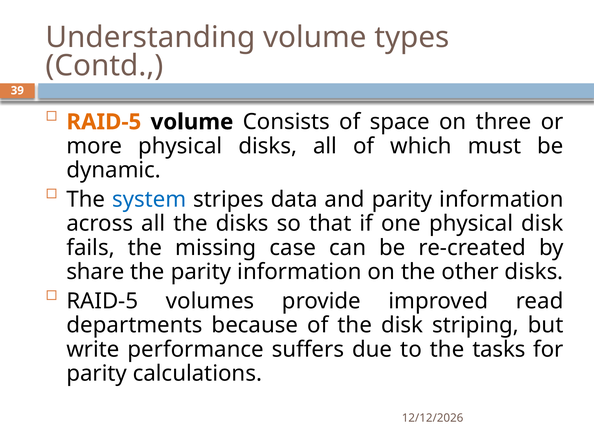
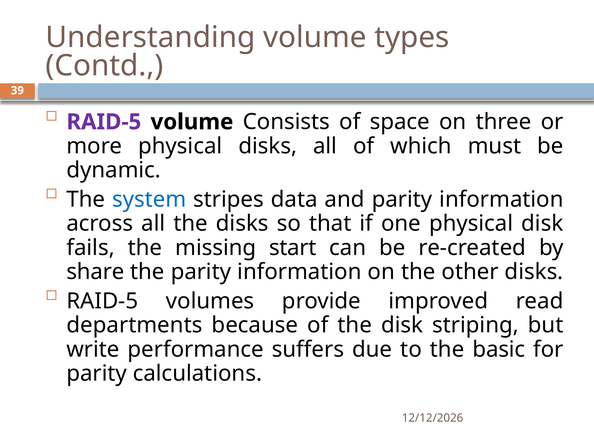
RAID-5 at (104, 122) colour: orange -> purple
case: case -> start
tasks: tasks -> basic
